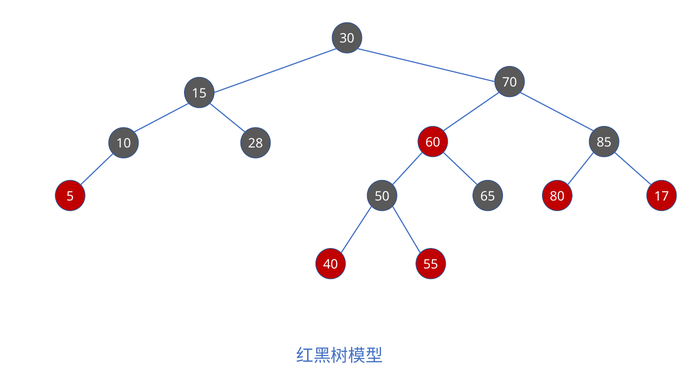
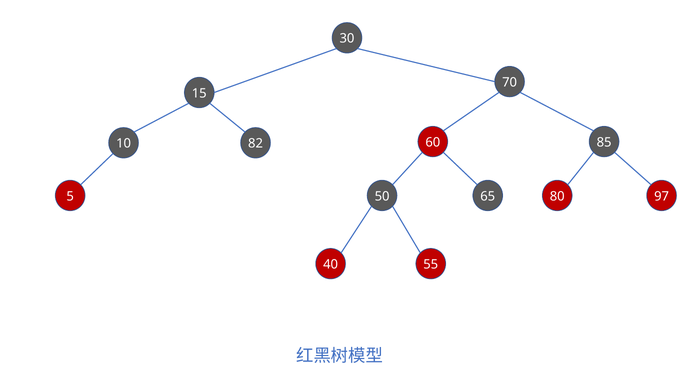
28: 28 -> 82
17: 17 -> 97
